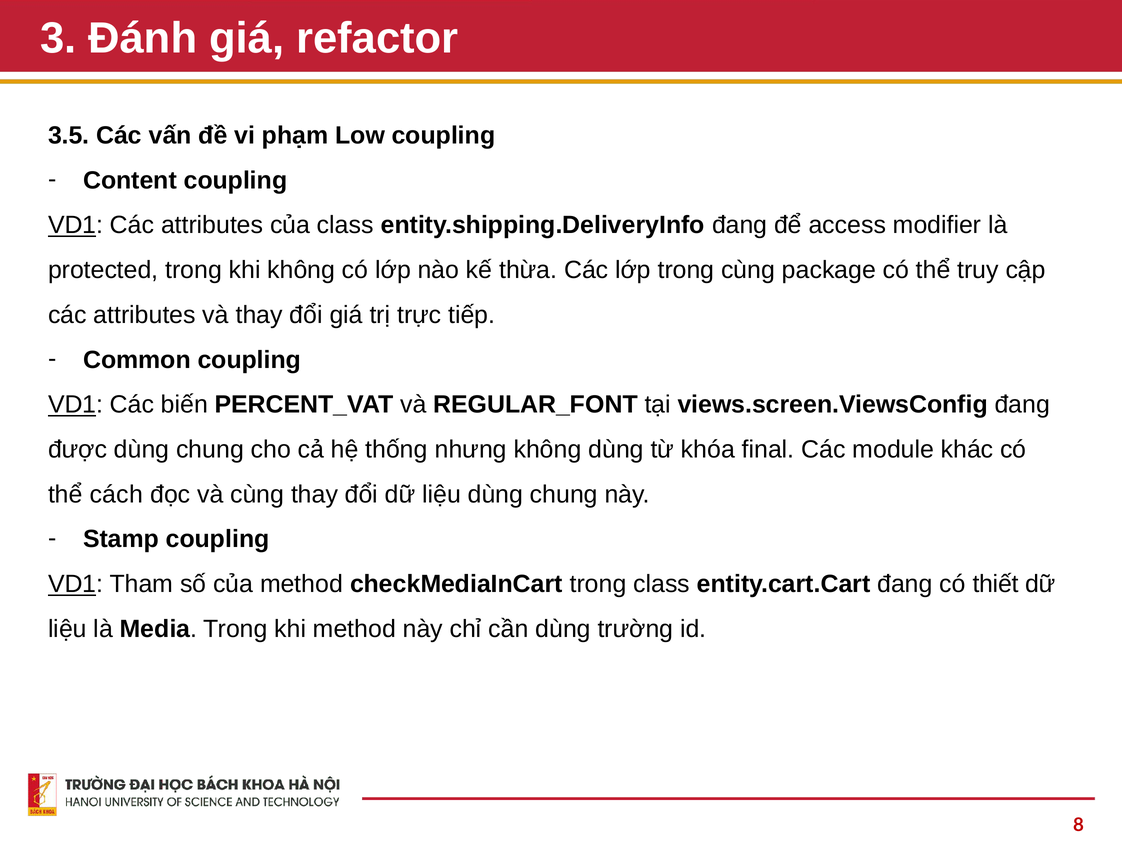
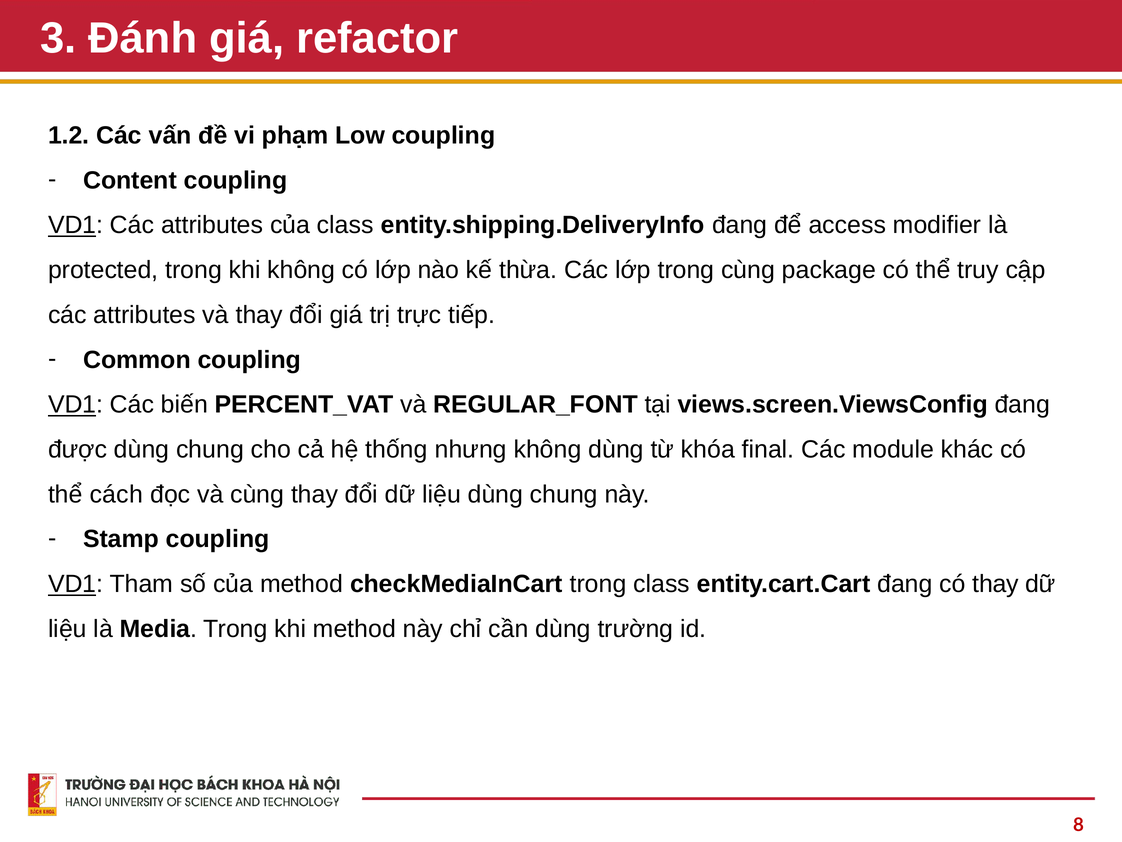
3.5: 3.5 -> 1.2
có thiết: thiết -> thay
